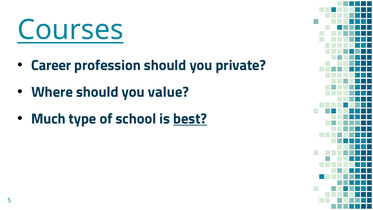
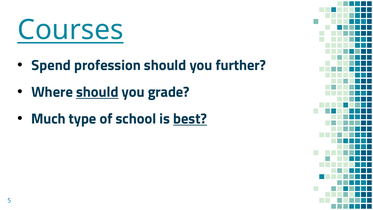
Career: Career -> Spend
private: private -> further
should at (97, 92) underline: none -> present
value: value -> grade
